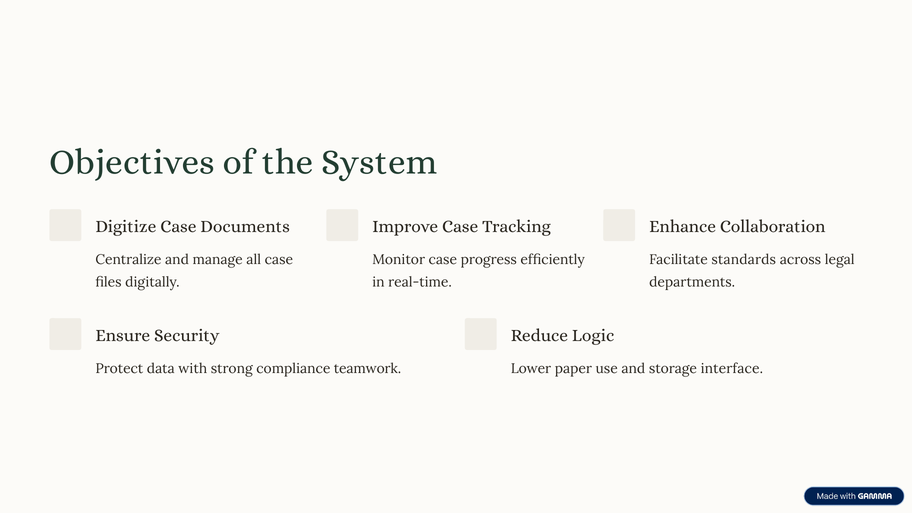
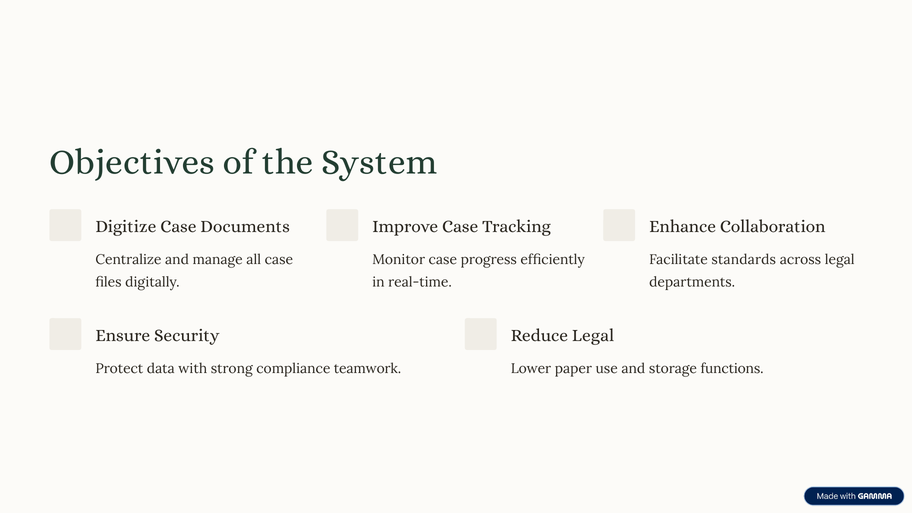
Reduce Logic: Logic -> Legal
interface: interface -> functions
